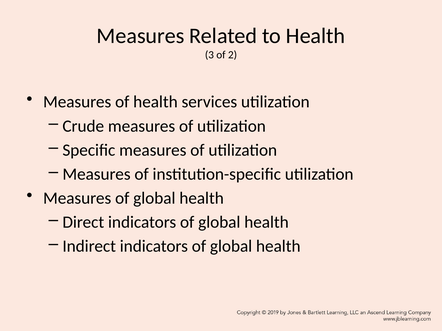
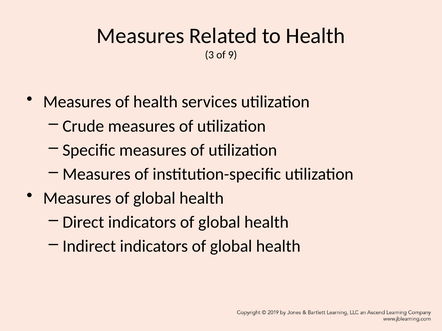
2: 2 -> 9
